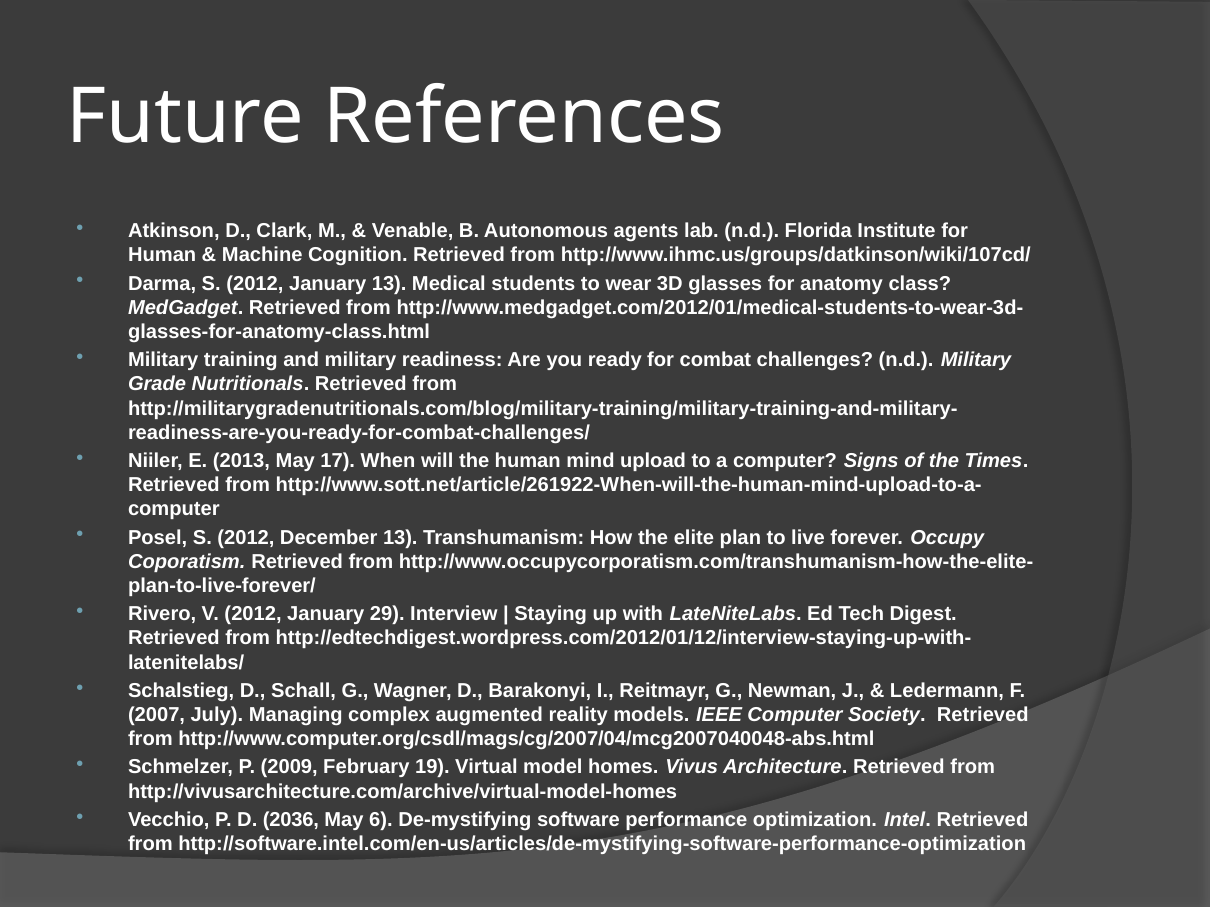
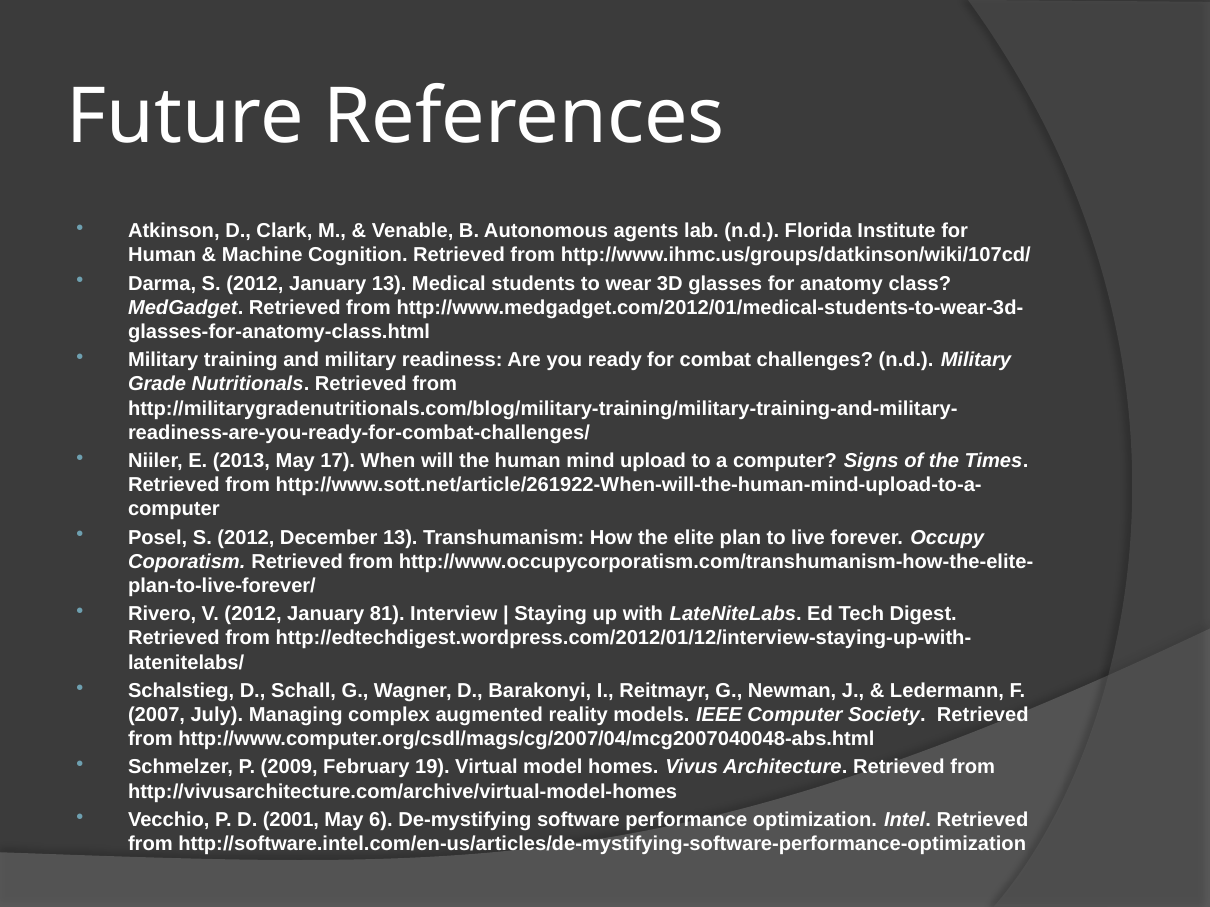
29: 29 -> 81
2036: 2036 -> 2001
